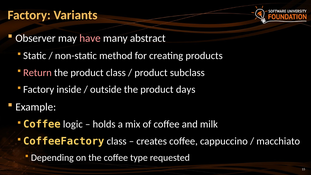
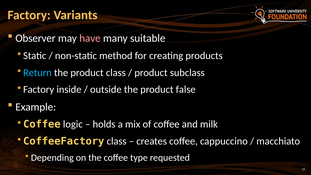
abstract: abstract -> suitable
Return colour: pink -> light blue
days: days -> false
